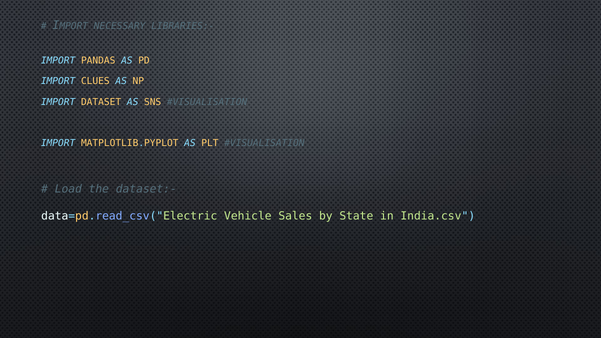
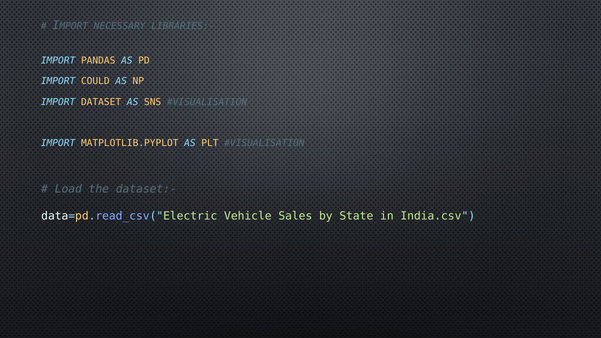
CLUES: CLUES -> COULD
